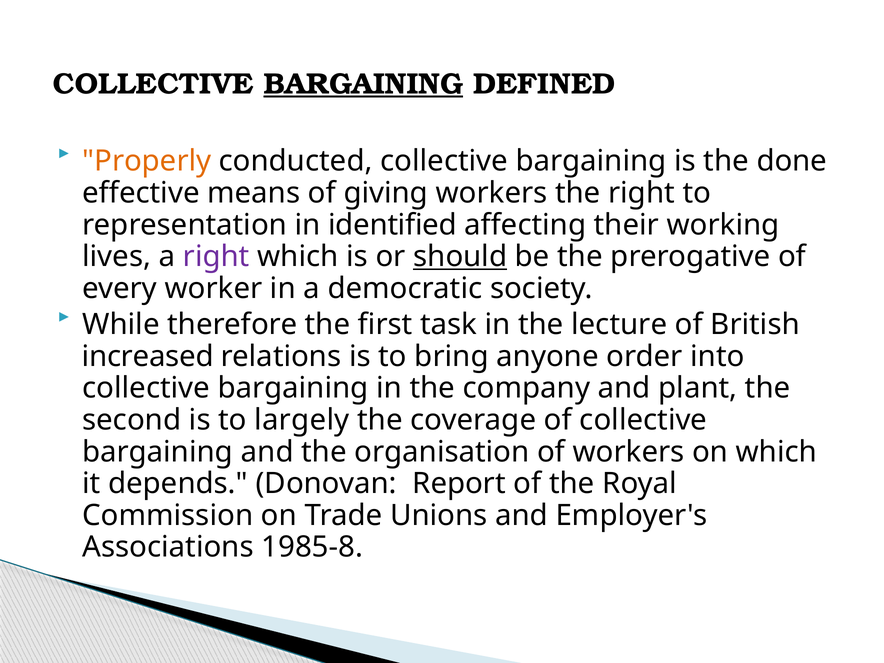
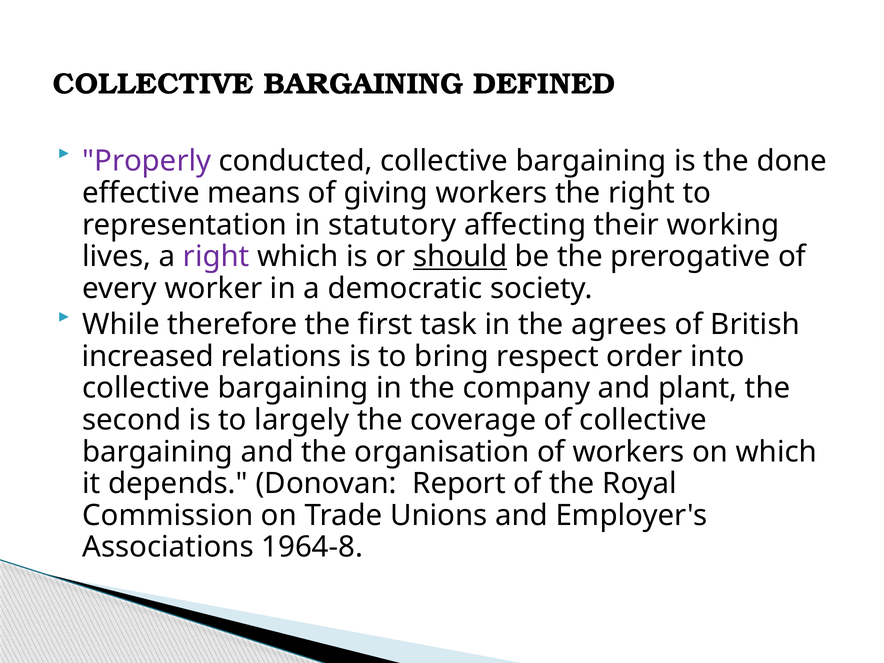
BARGAINING at (363, 84) underline: present -> none
Properly colour: orange -> purple
identified: identified -> statutory
lecture: lecture -> agrees
anyone: anyone -> respect
1985-8: 1985-8 -> 1964-8
